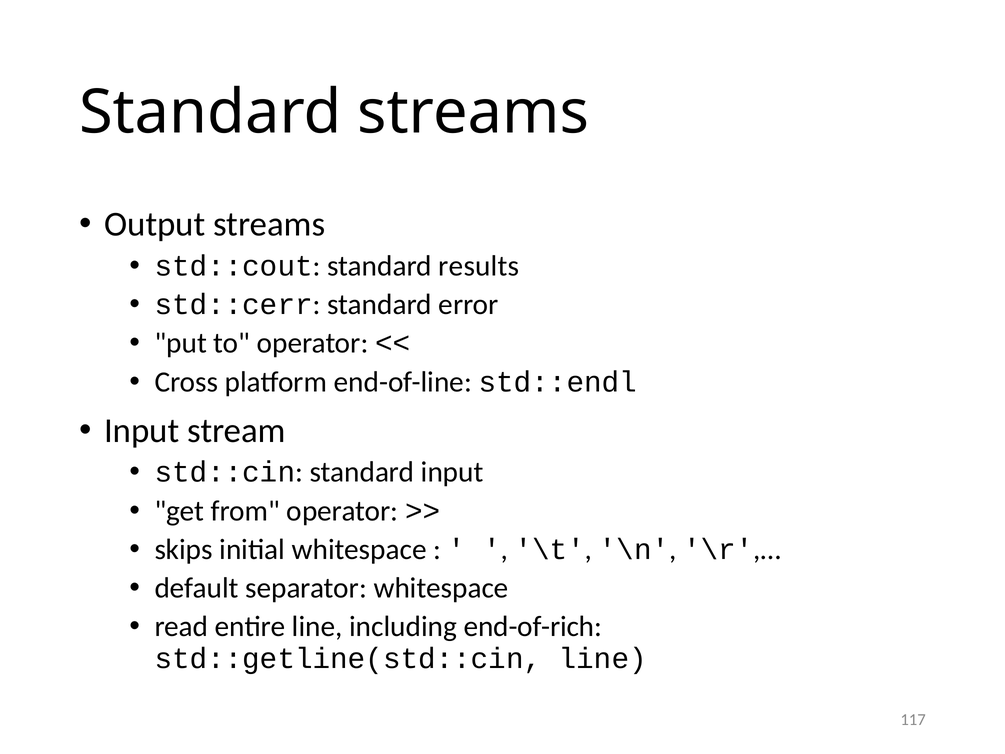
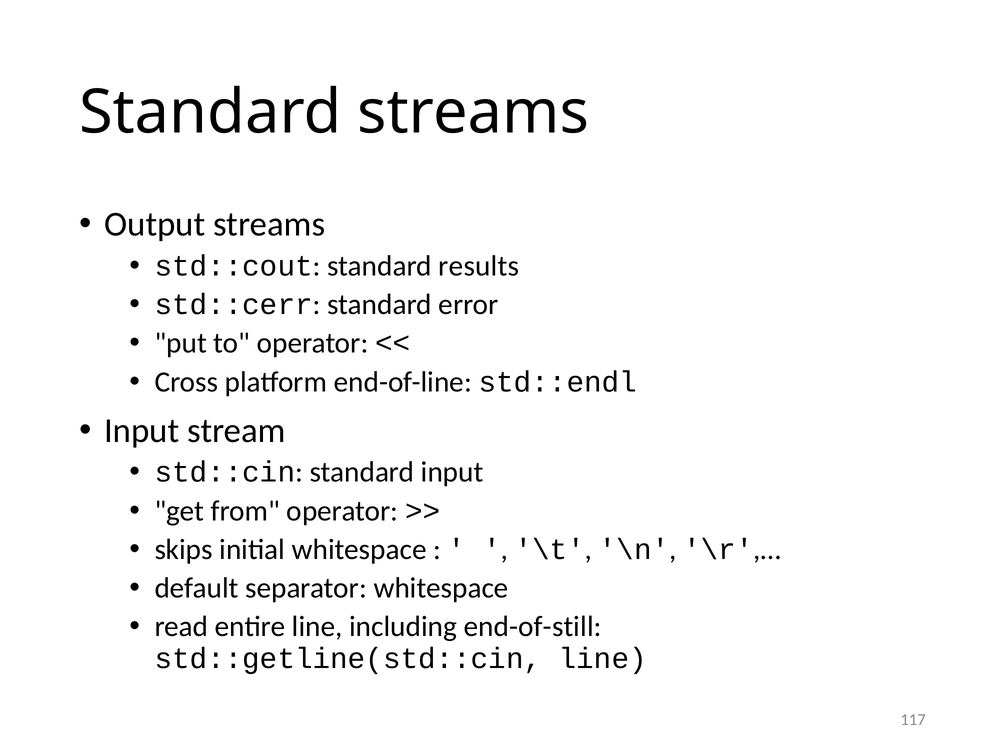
end-of-rich: end-of-rich -> end-of-still
